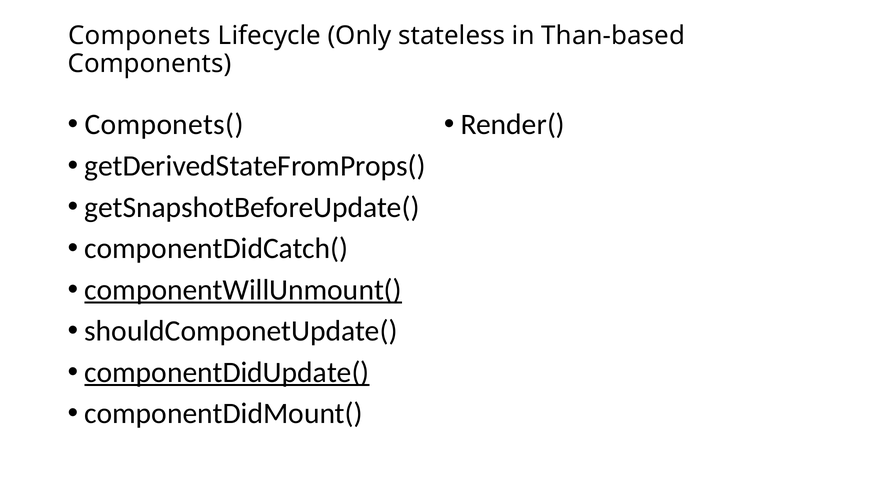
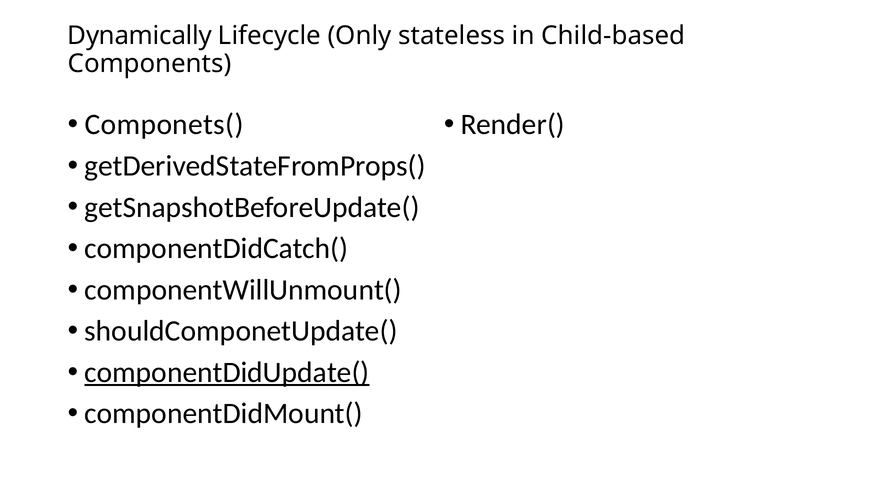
Componets: Componets -> Dynamically
Than-based: Than-based -> Child-based
componentWillUnmount( underline: present -> none
